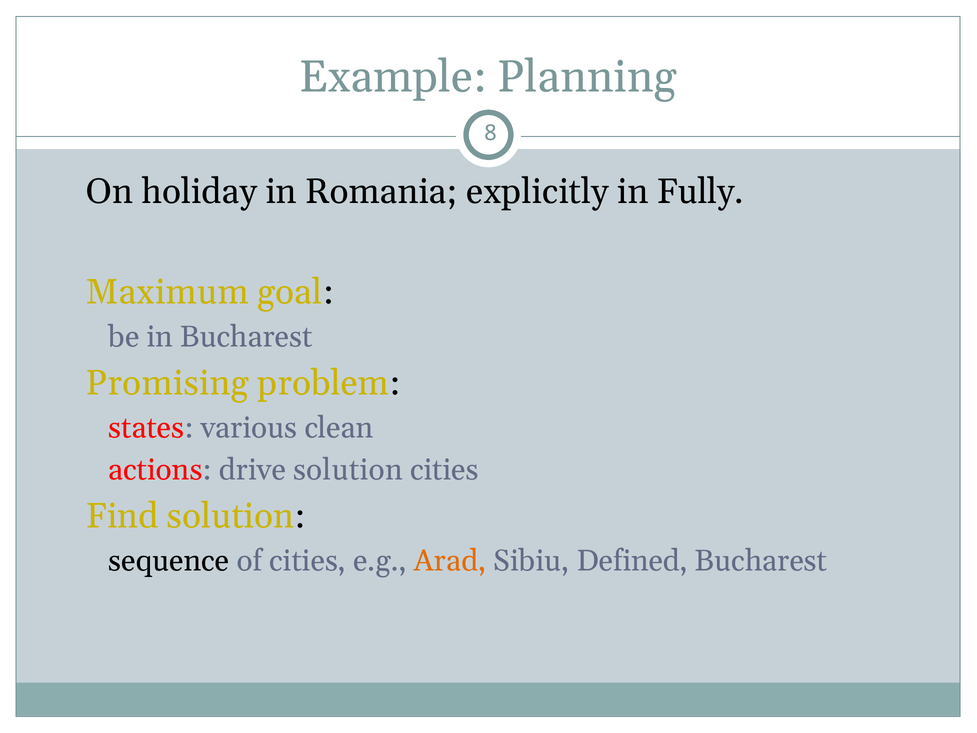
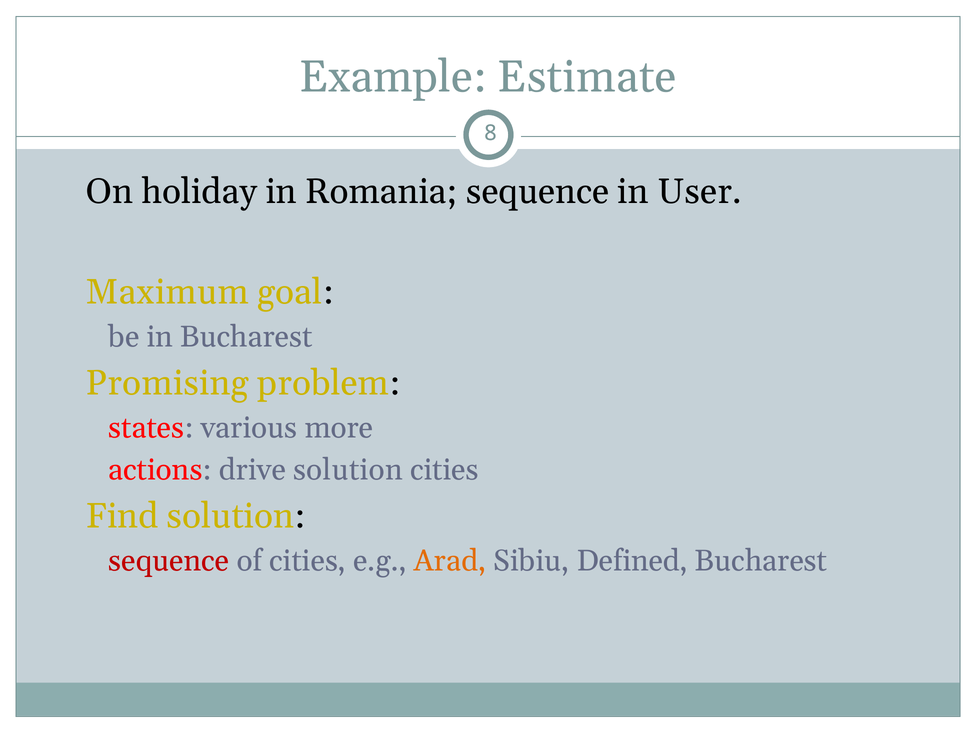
Planning: Planning -> Estimate
Romania explicitly: explicitly -> sequence
Fully: Fully -> User
clean: clean -> more
sequence at (169, 561) colour: black -> red
